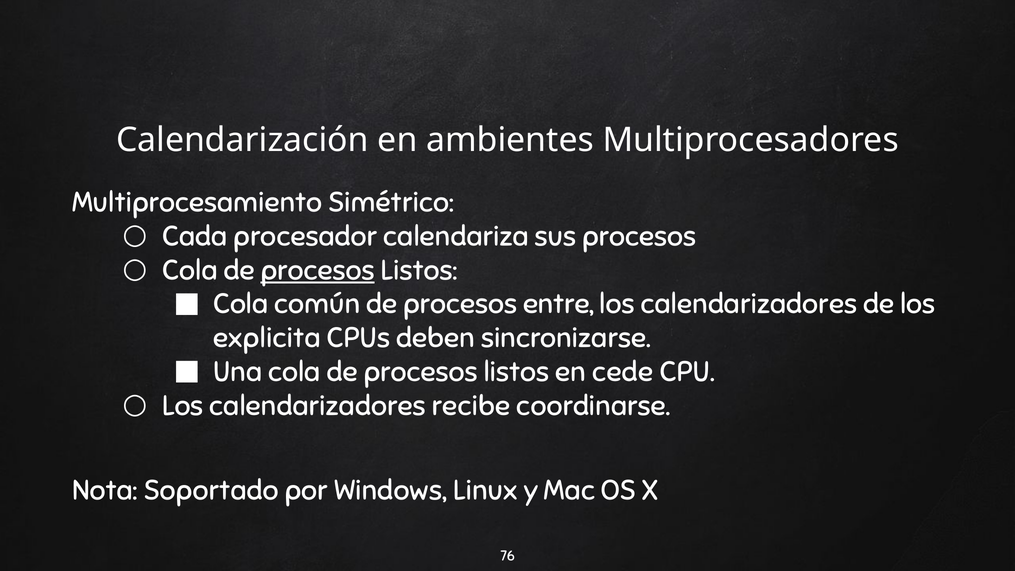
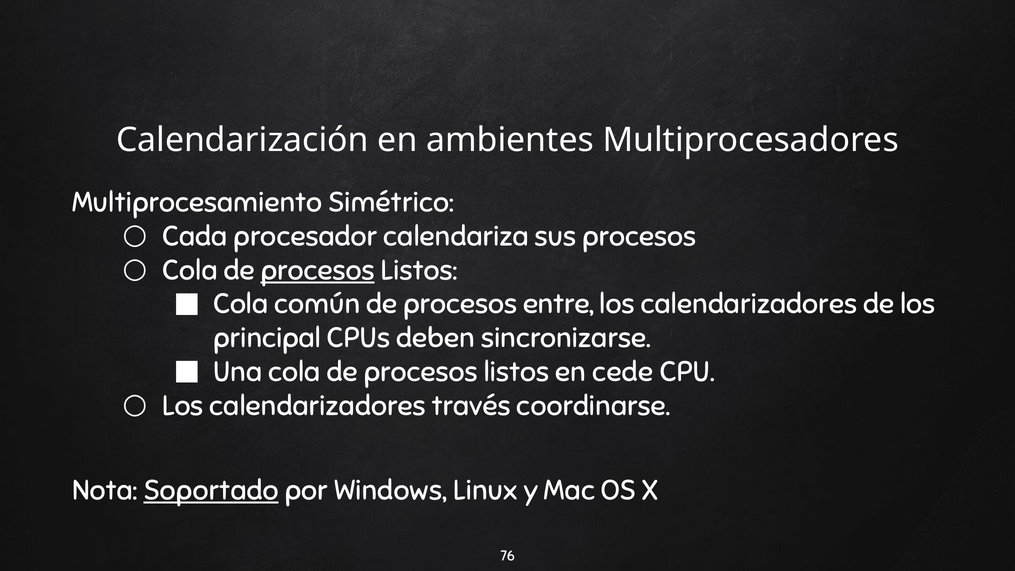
explicita: explicita -> principal
recibe: recibe -> través
Soportado underline: none -> present
